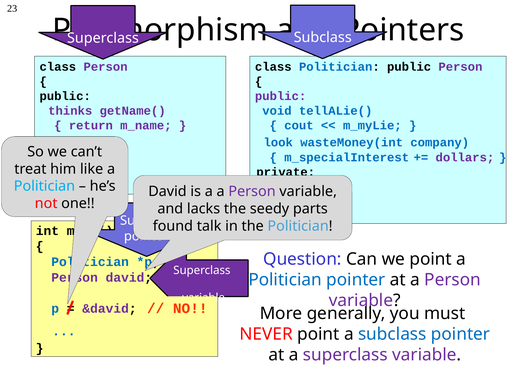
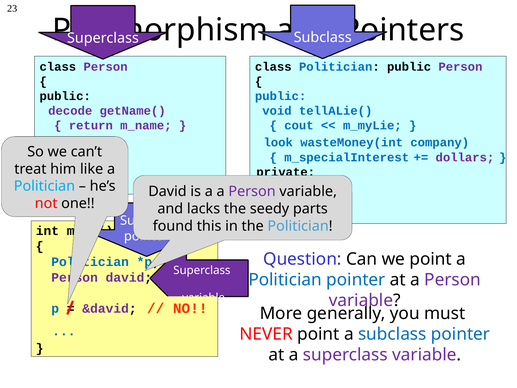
public at (281, 96) colour: purple -> blue
thinks: thinks -> decode
talk: talk -> this
